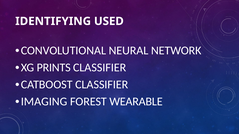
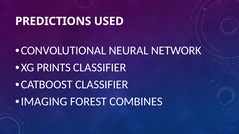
IDENTIFYING: IDENTIFYING -> PREDICTIONS
WEARABLE: WEARABLE -> COMBINES
